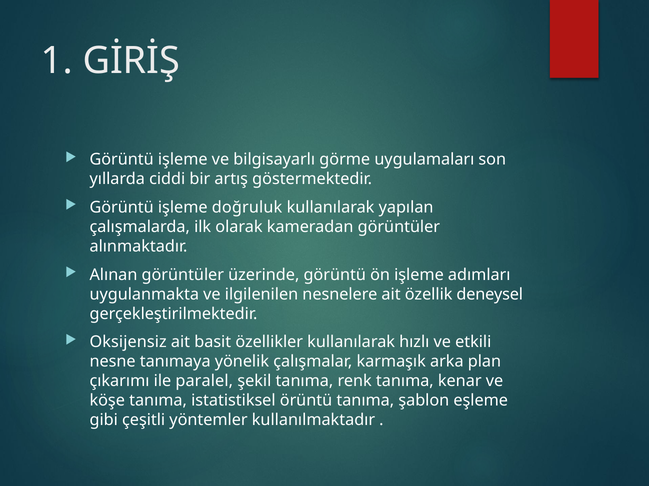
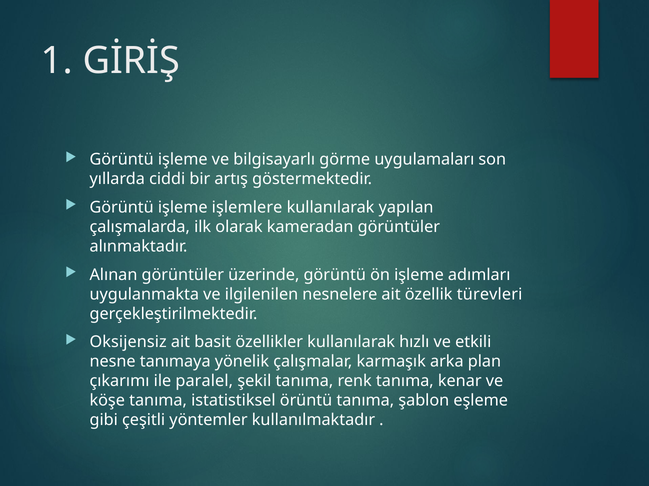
doğruluk: doğruluk -> işlemlere
deneysel: deneysel -> türevleri
